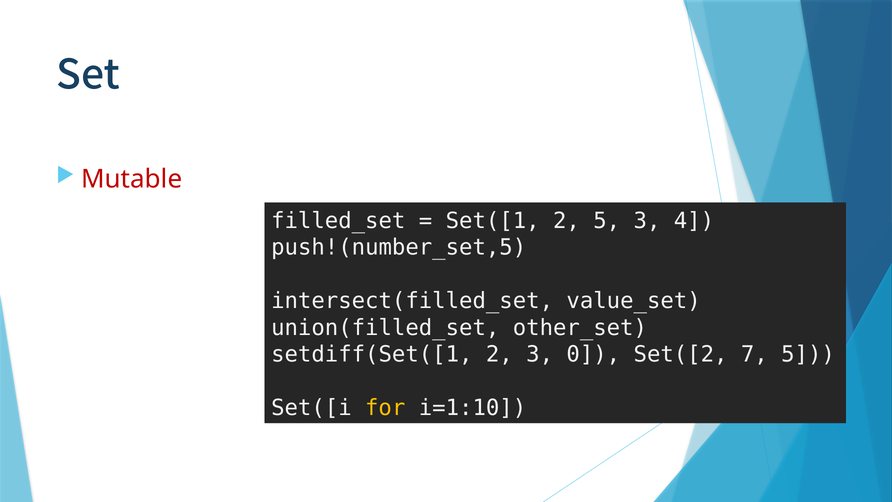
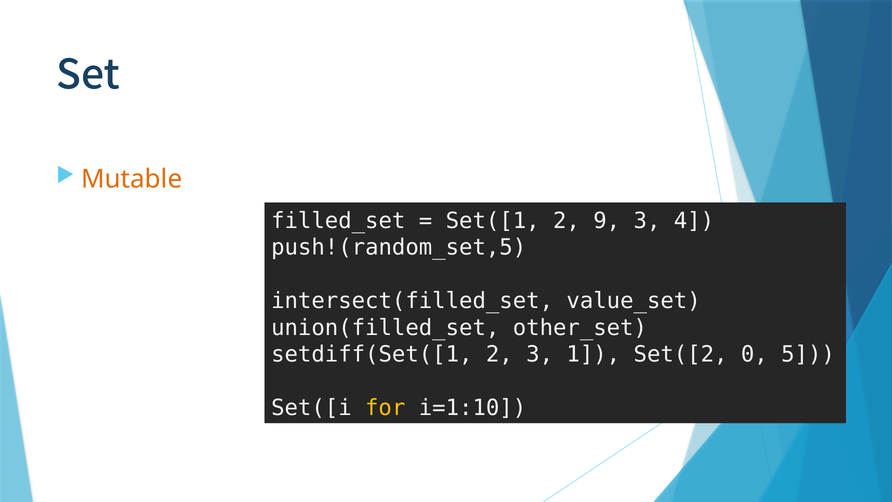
Mutable colour: red -> orange
2 5: 5 -> 9
push!(number_set,5: push!(number_set,5 -> push!(random_set,5
0: 0 -> 1
7: 7 -> 0
